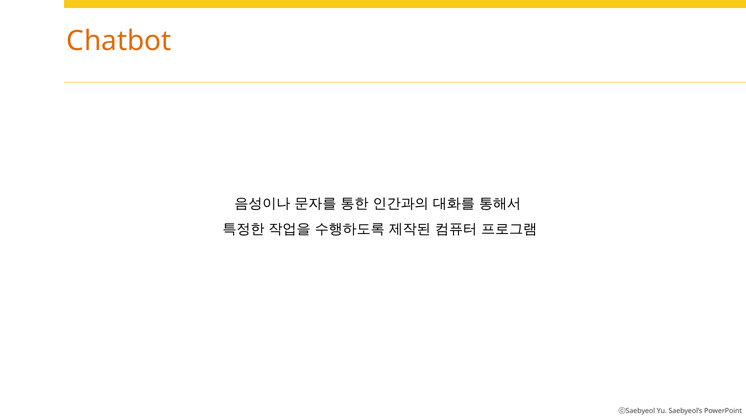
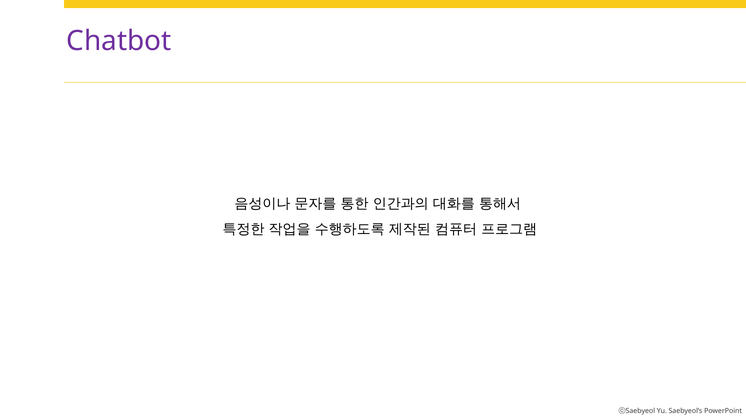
Chatbot colour: orange -> purple
